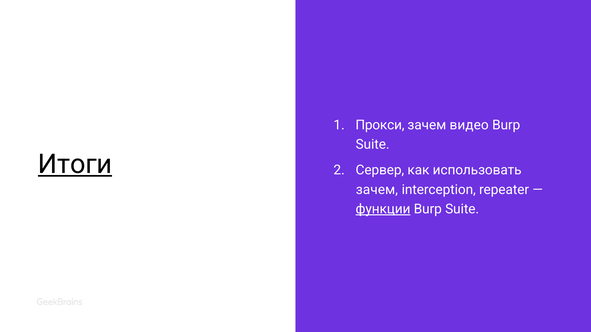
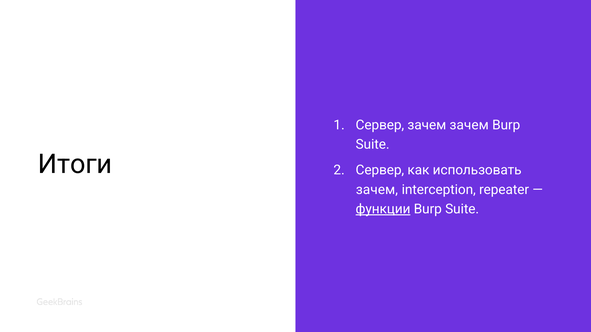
Прокси at (380, 125): Прокси -> Сервер
зачем видео: видео -> зачем
Итоги underline: present -> none
